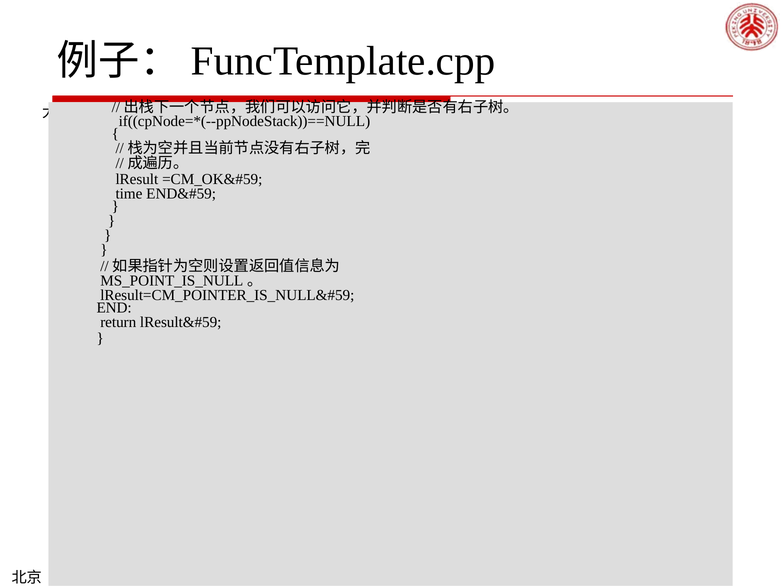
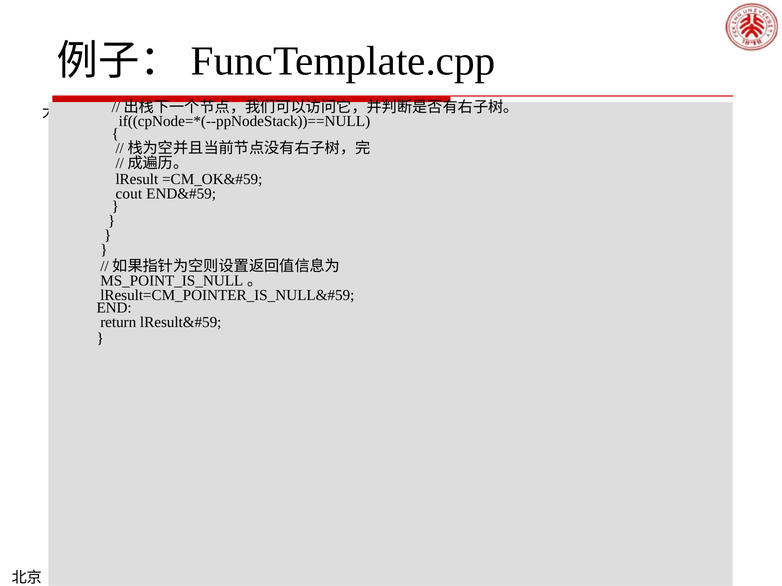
time: time -> cout
